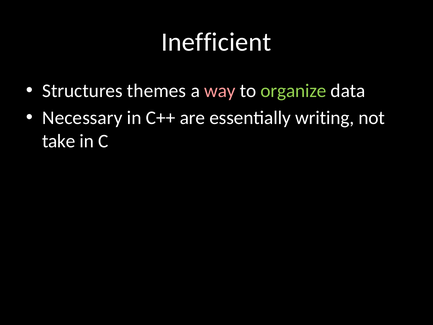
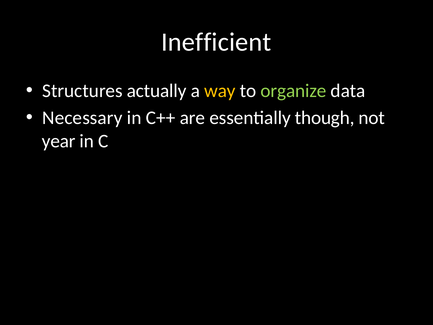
themes: themes -> actually
way colour: pink -> yellow
writing: writing -> though
take: take -> year
